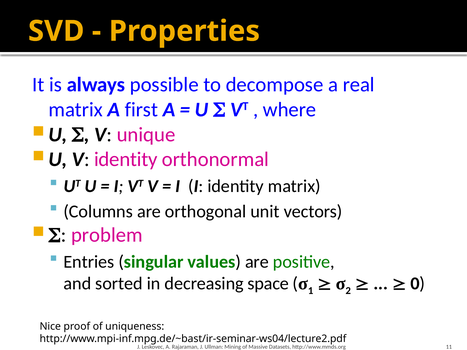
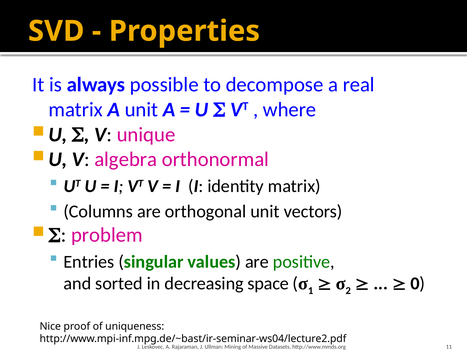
A first: first -> unit
V identity: identity -> algebra
